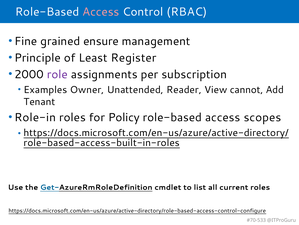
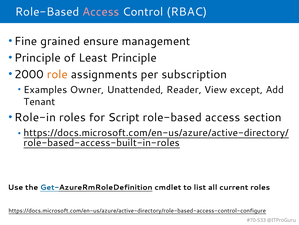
Least Register: Register -> Principle
role colour: purple -> orange
cannot: cannot -> except
Policy: Policy -> Script
scopes: scopes -> section
